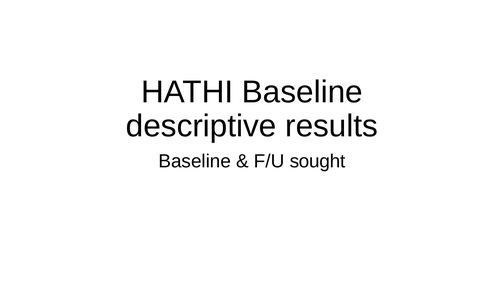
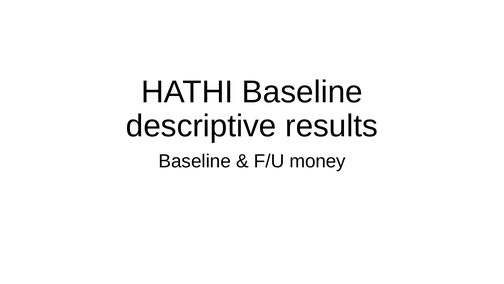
sought: sought -> money
